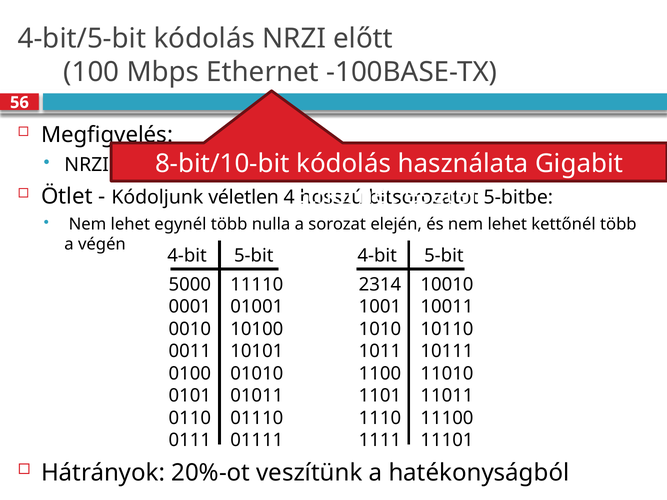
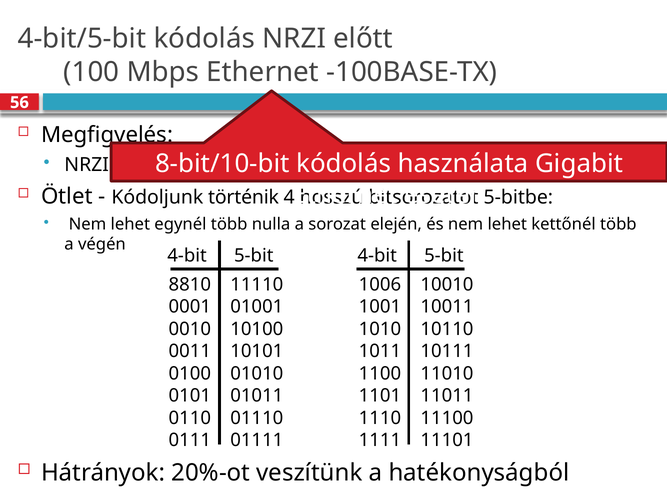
véletlen: véletlen -> történik
5000: 5000 -> 8810
2314: 2314 -> 1006
